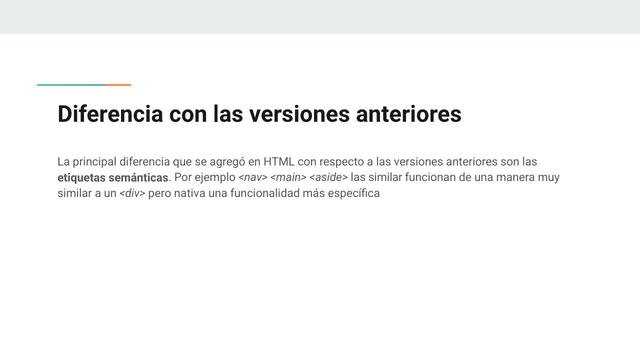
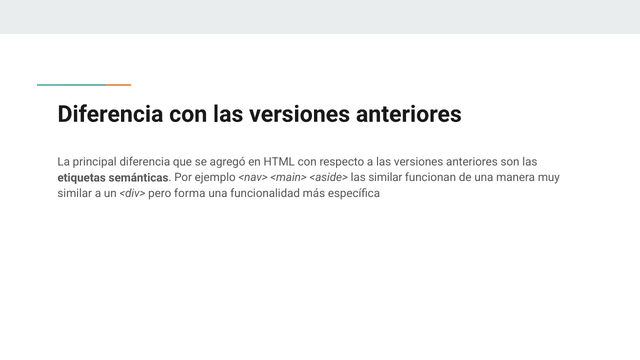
nativa: nativa -> forma
